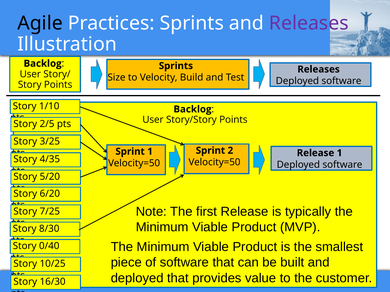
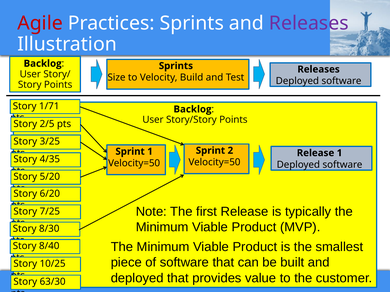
Agile colour: black -> red
1/10: 1/10 -> 1/71
0/40: 0/40 -> 8/40
16/30: 16/30 -> 63/30
